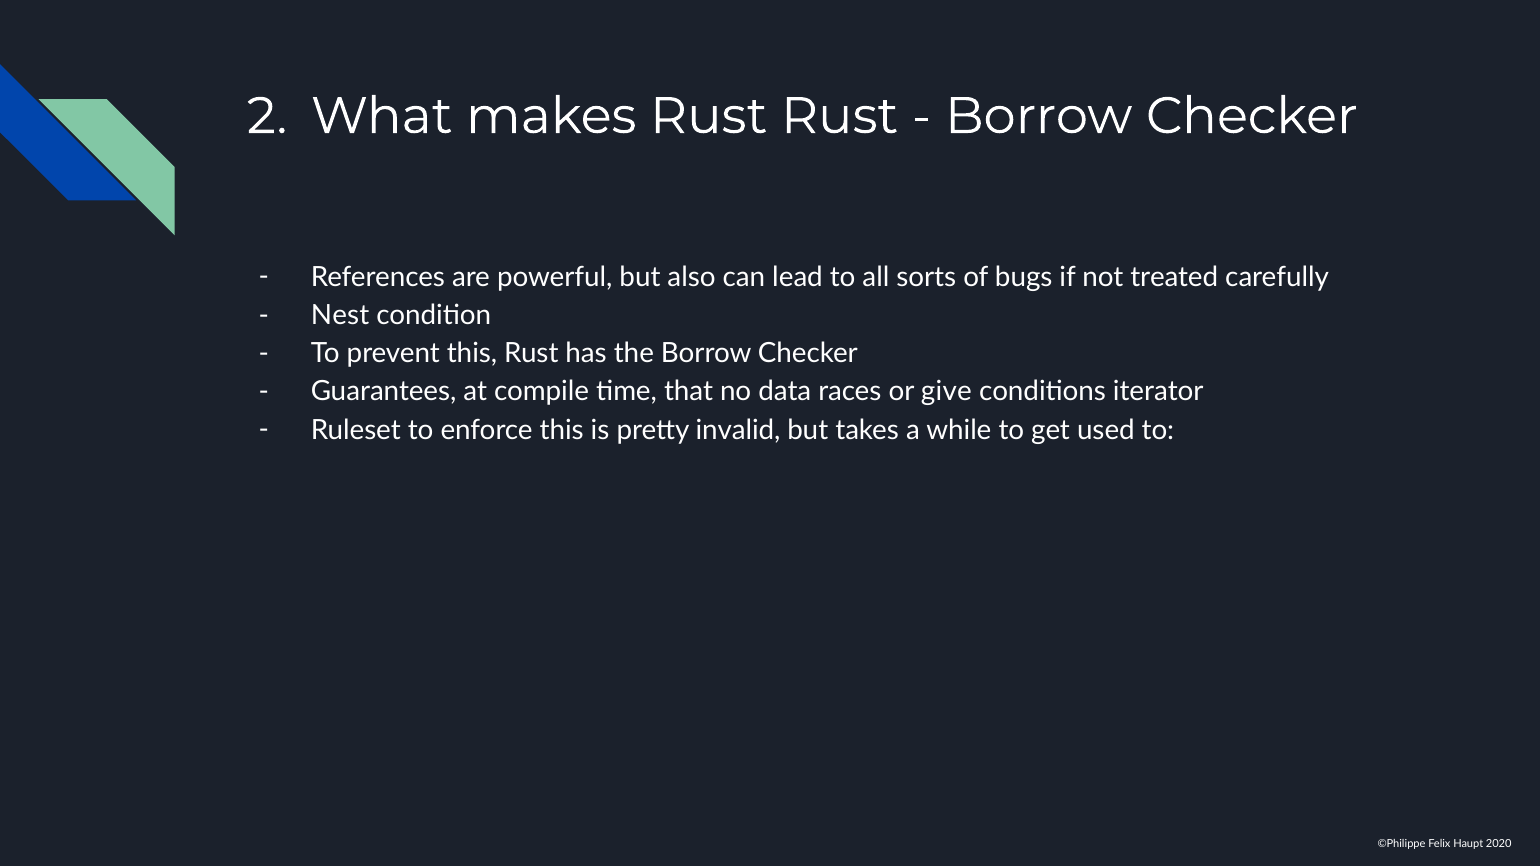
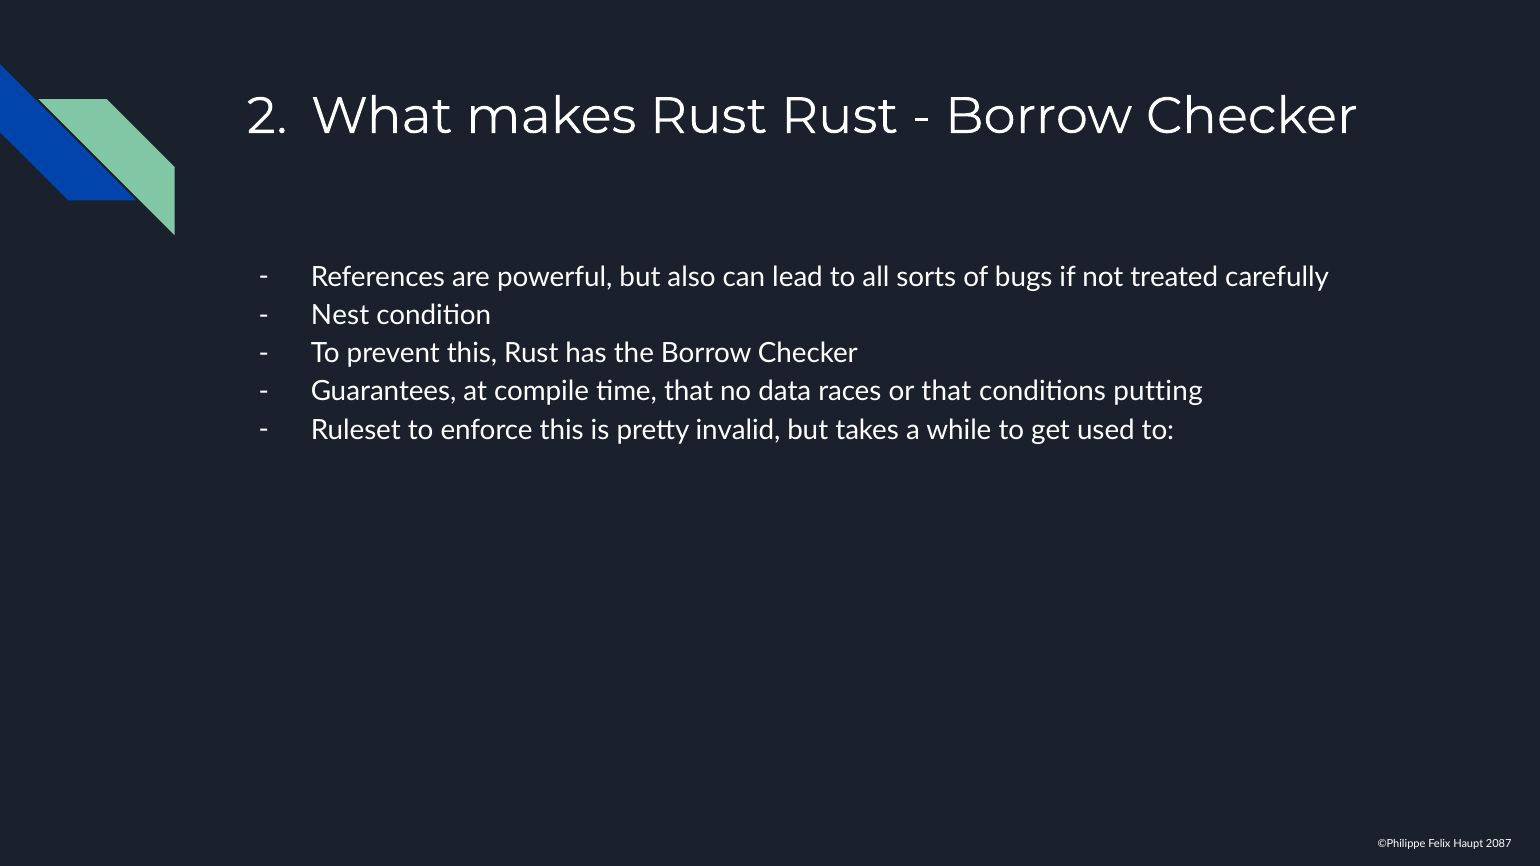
or give: give -> that
iterator: iterator -> putting
2020: 2020 -> 2087
